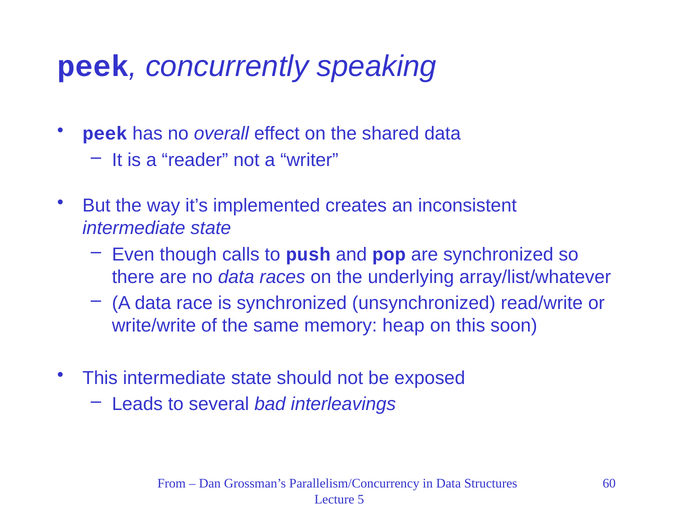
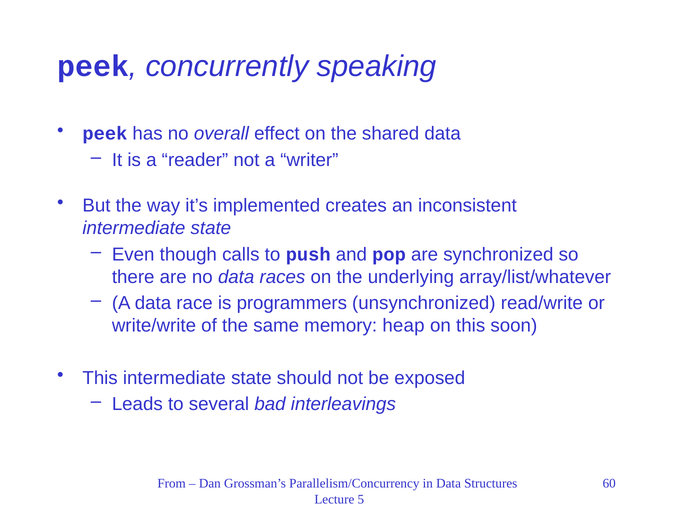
is synchronized: synchronized -> programmers
